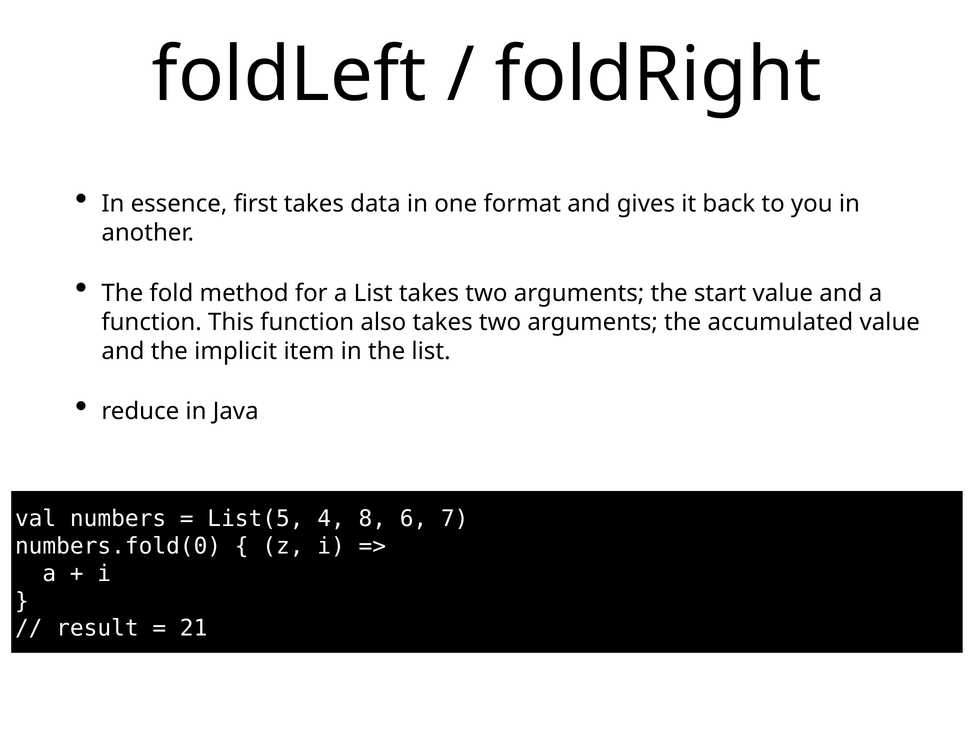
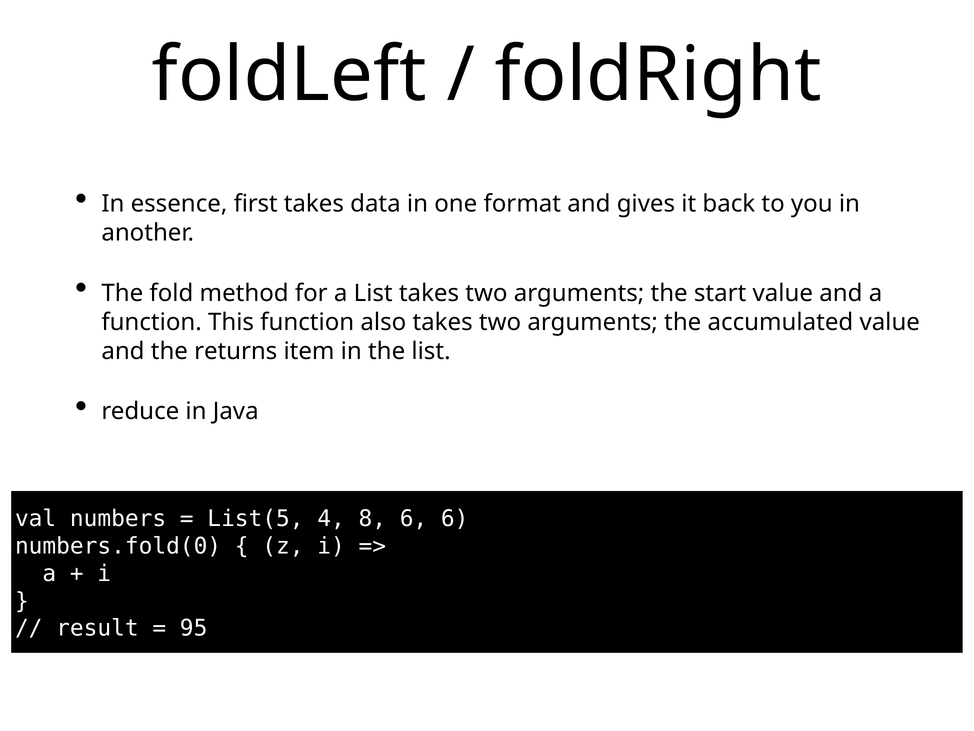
implicit: implicit -> returns
6 7: 7 -> 6
21: 21 -> 95
